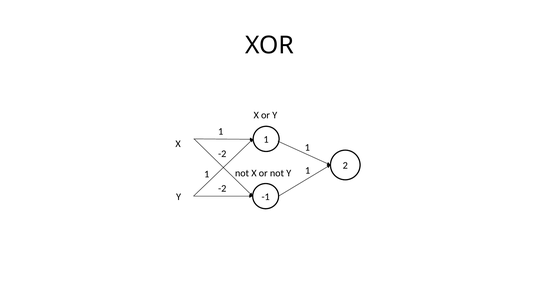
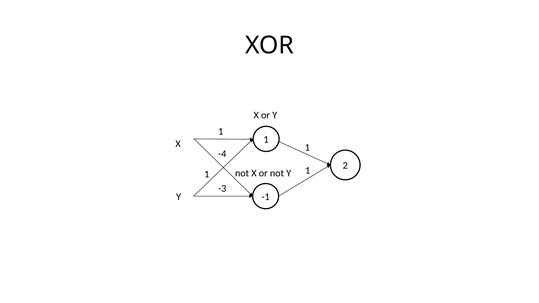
-2 at (222, 154): -2 -> -4
-2 at (222, 189): -2 -> -3
